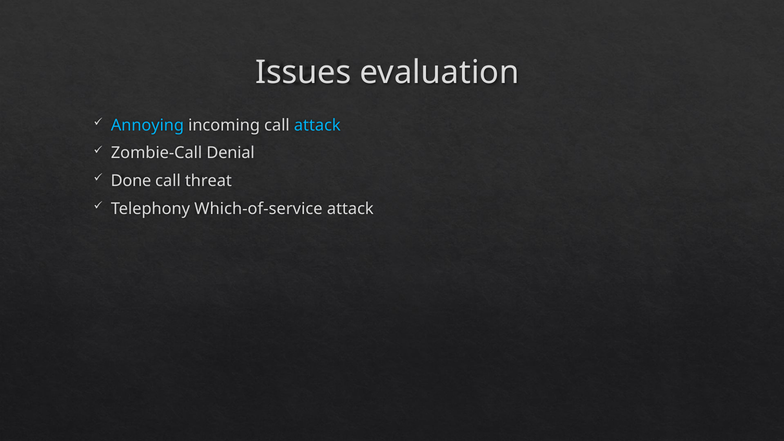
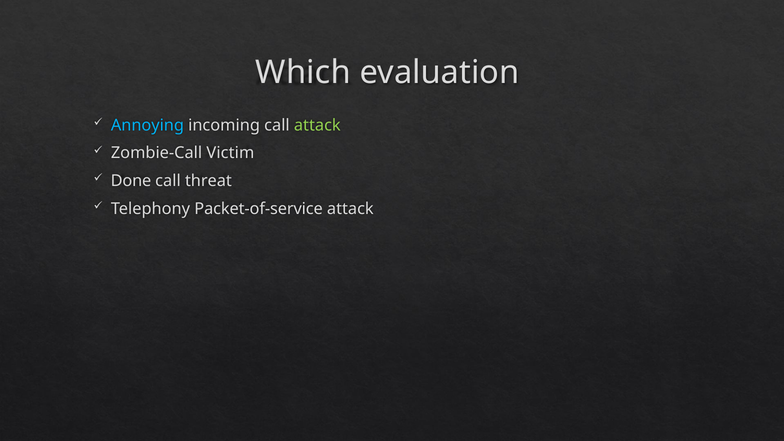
Issues: Issues -> Which
attack at (317, 125) colour: light blue -> light green
Denial: Denial -> Victim
Which-of-service: Which-of-service -> Packet-of-service
